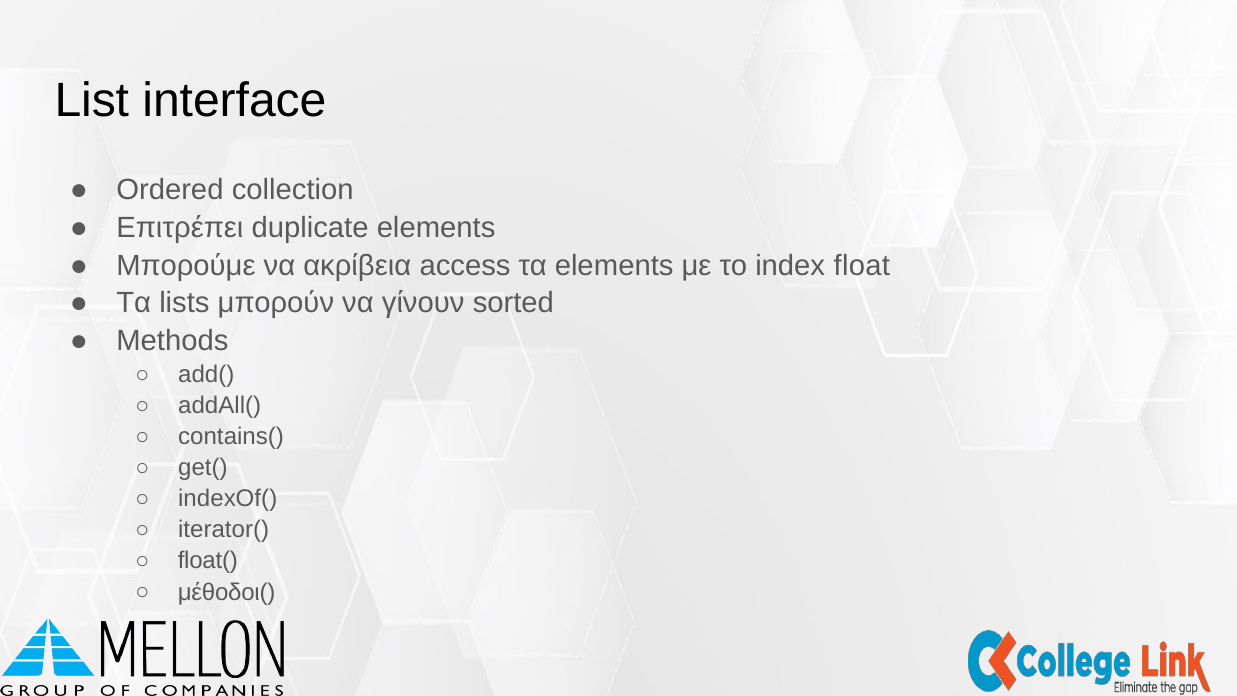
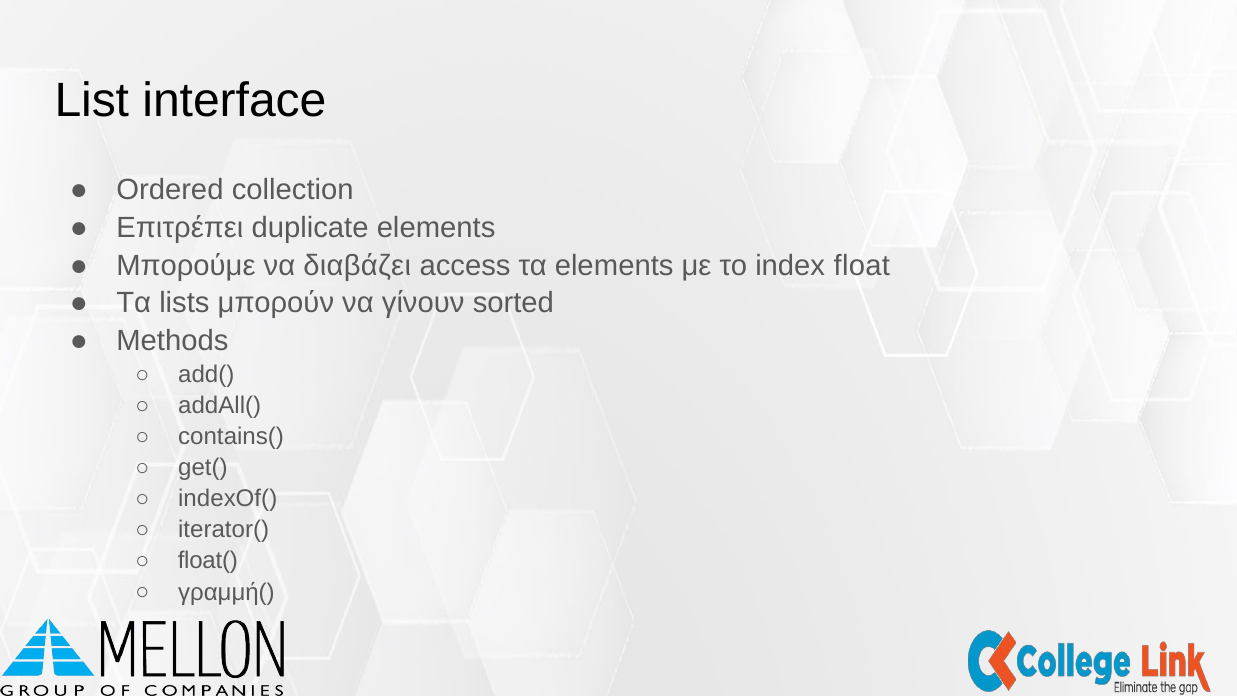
ακρίβεια: ακρίβεια -> διαβάζει
μέθοδοι(: μέθοδοι( -> γραμμή(
